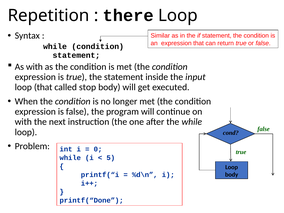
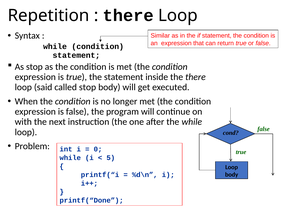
As with: with -> stop
the input: input -> there
loop that: that -> said
